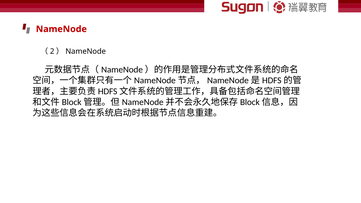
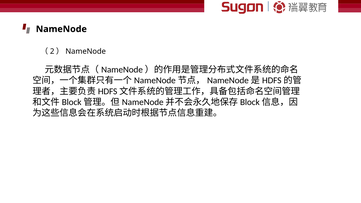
NameNode at (61, 29) colour: red -> black
